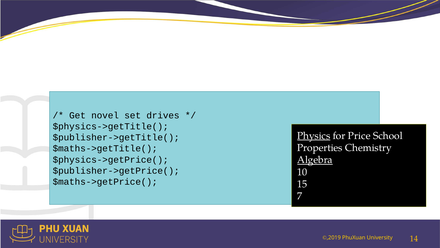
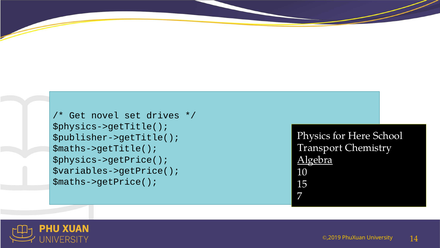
Physics underline: present -> none
Price: Price -> Here
Properties: Properties -> Transport
$publisher->getPrice(: $publisher->getPrice( -> $variables->getPrice(
